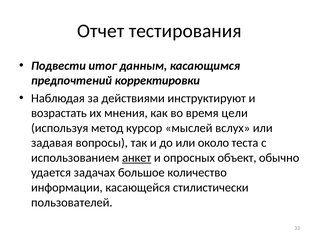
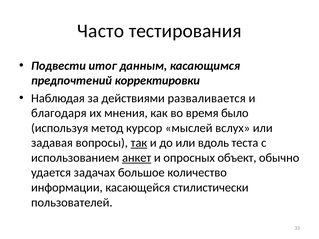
Отчет: Отчет -> Часто
инструктируют: инструктируют -> разваливается
возрастать: возрастать -> благодаря
цели: цели -> было
так underline: none -> present
около: около -> вдоль
